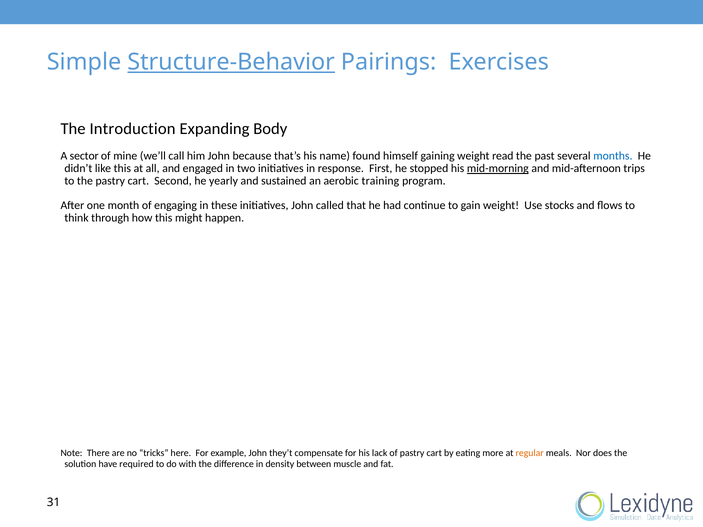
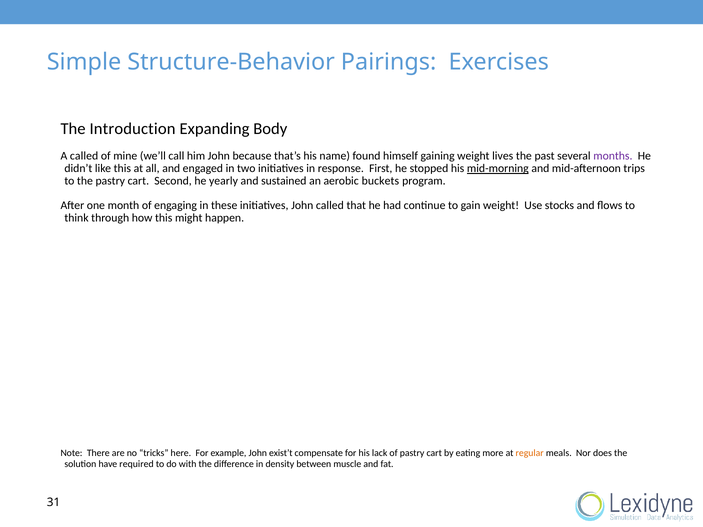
Structure-Behavior underline: present -> none
A sector: sector -> called
read: read -> lives
months colour: blue -> purple
training: training -> buckets
they’t: they’t -> exist’t
